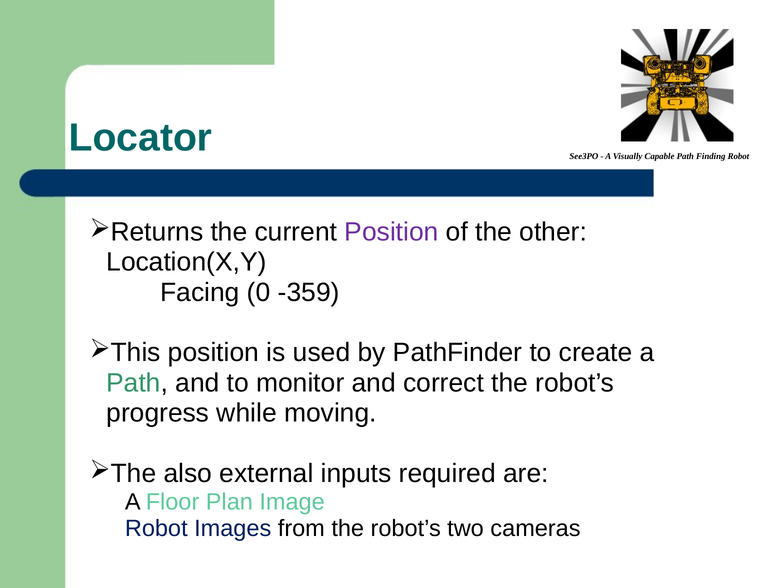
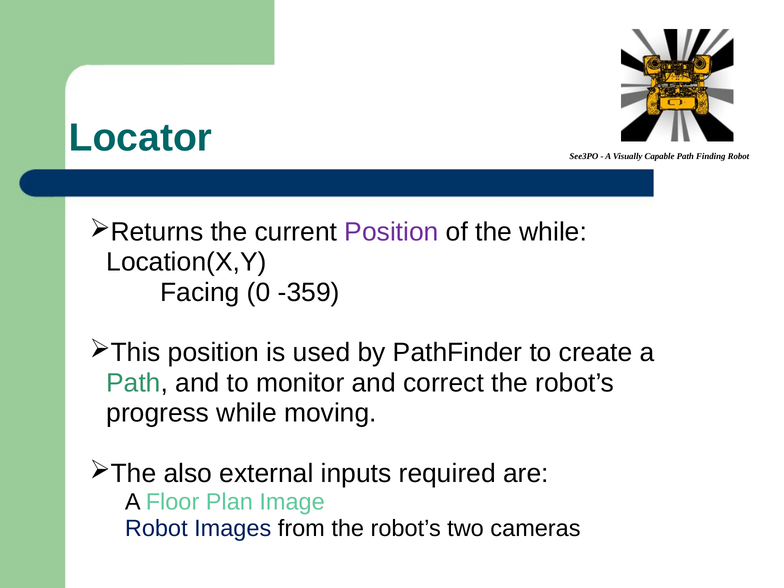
the other: other -> while
